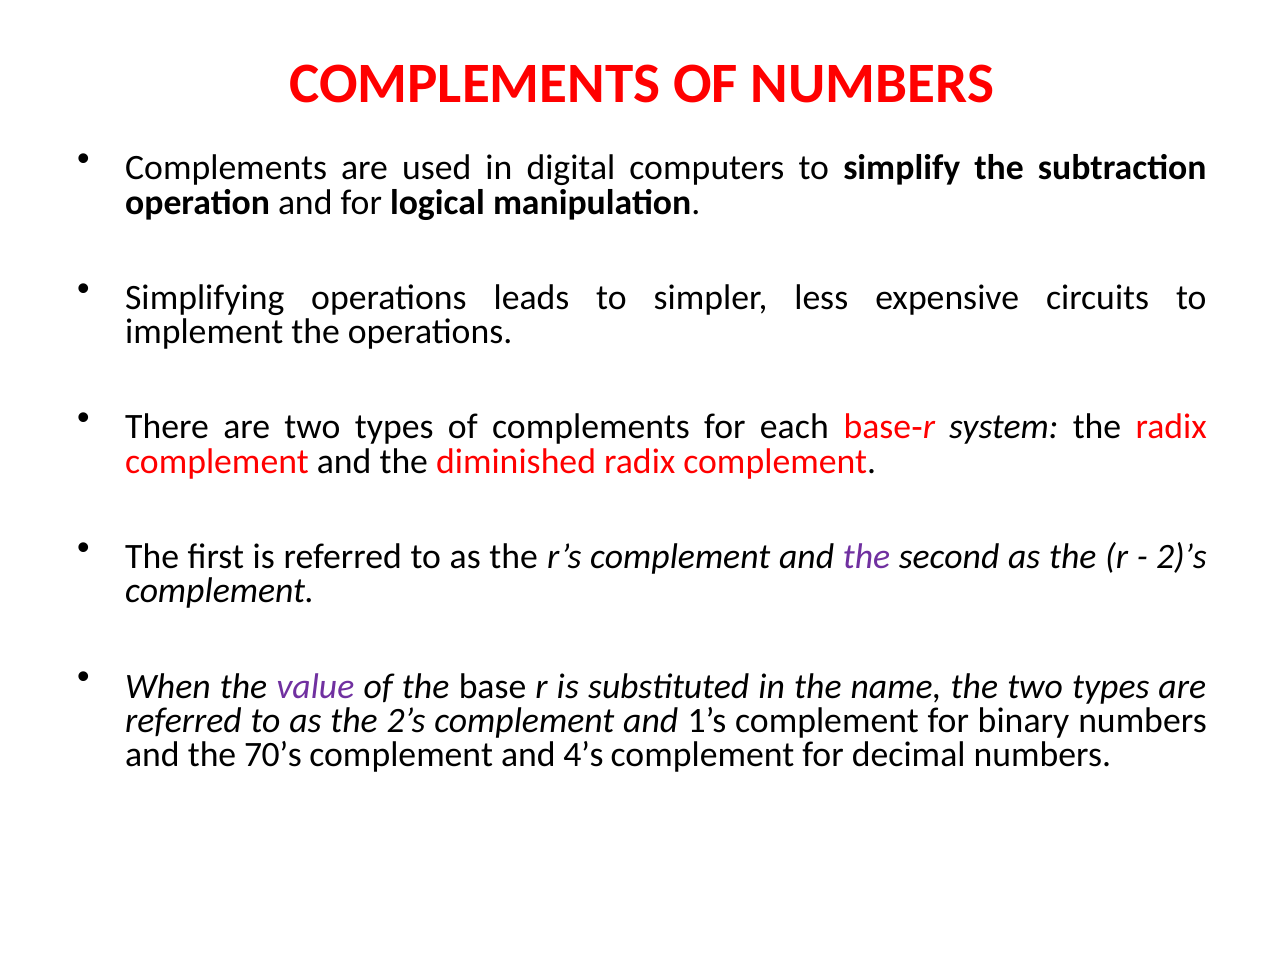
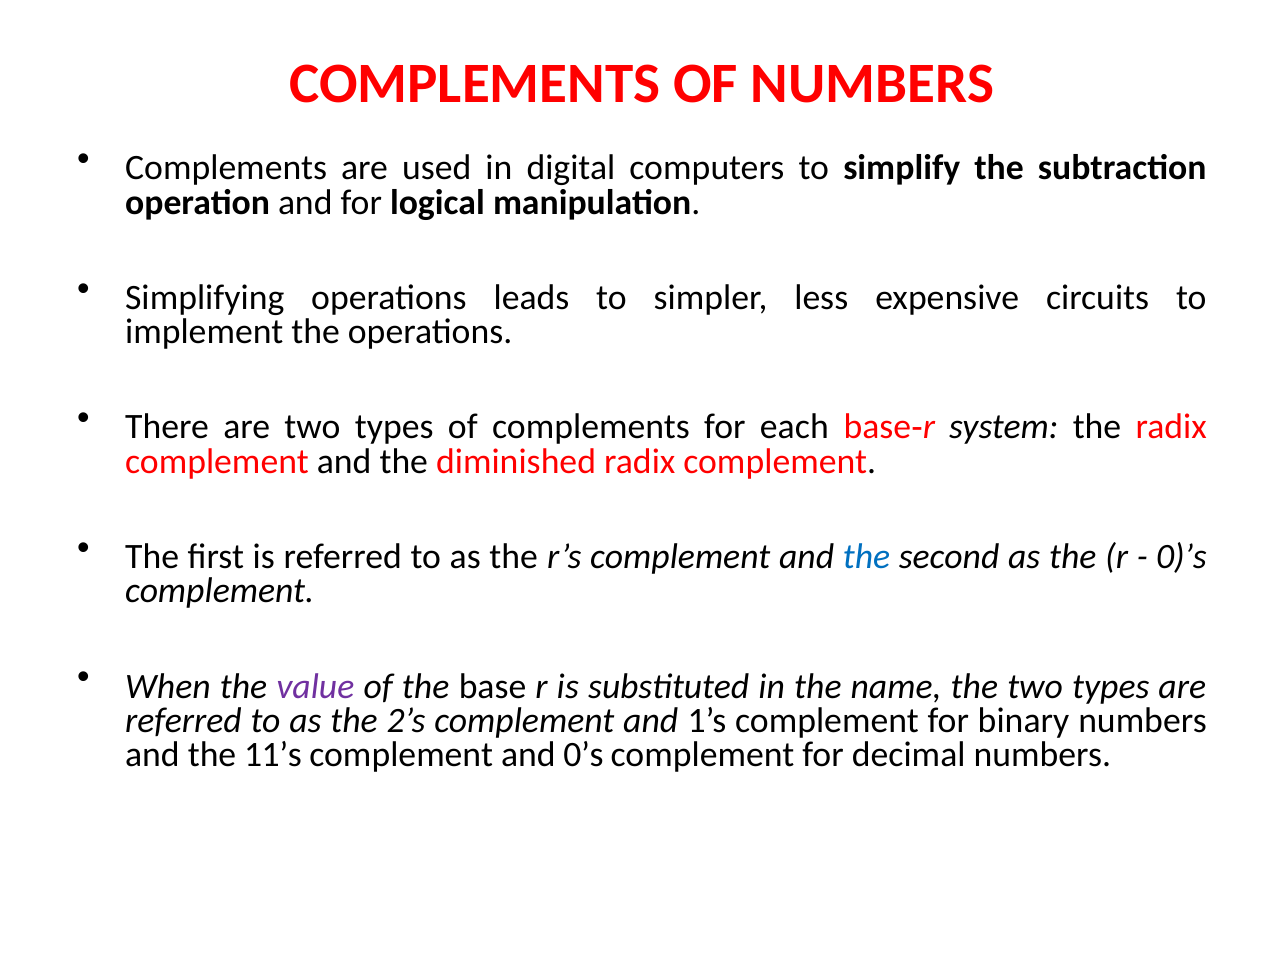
the at (866, 557) colour: purple -> blue
2)’s: 2)’s -> 0)’s
70’s: 70’s -> 11’s
4’s: 4’s -> 0’s
